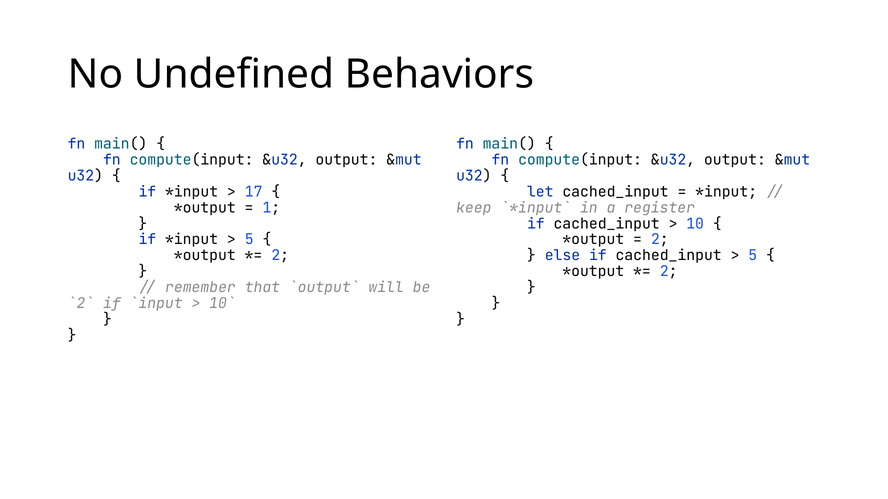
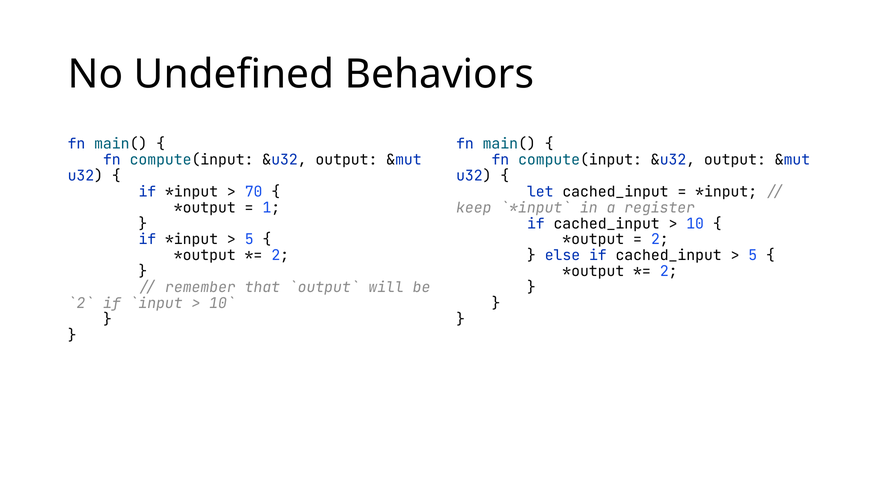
17: 17 -> 70
